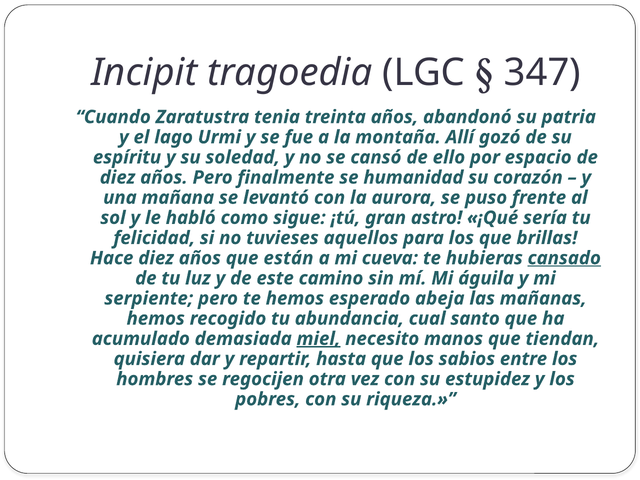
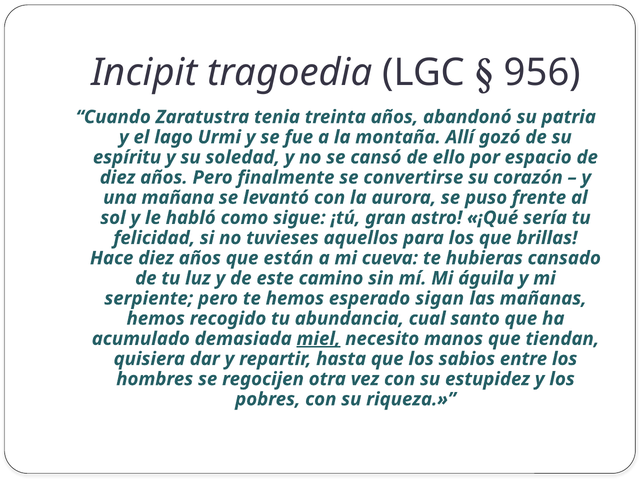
347: 347 -> 956
humanidad: humanidad -> convertirse
cansado underline: present -> none
abeja: abeja -> sigan
